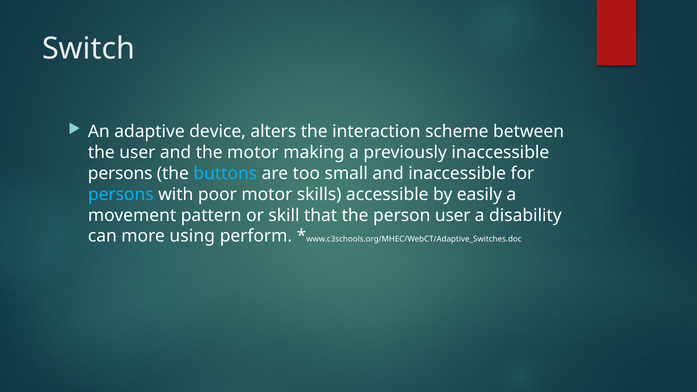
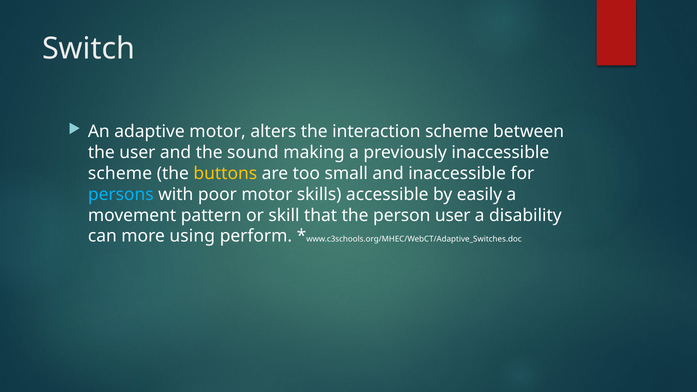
adaptive device: device -> motor
the motor: motor -> sound
persons at (120, 173): persons -> scheme
buttons colour: light blue -> yellow
